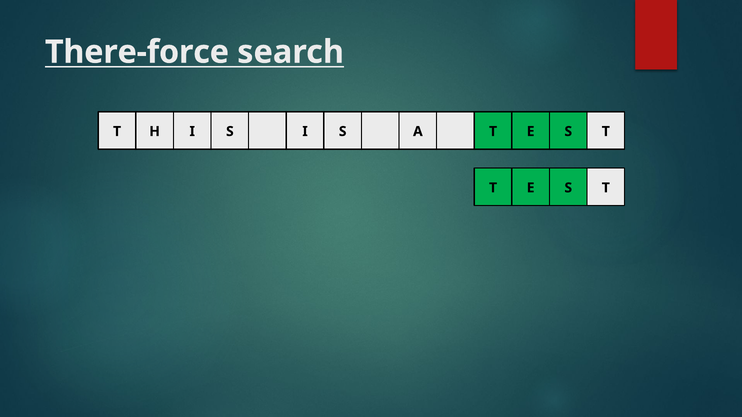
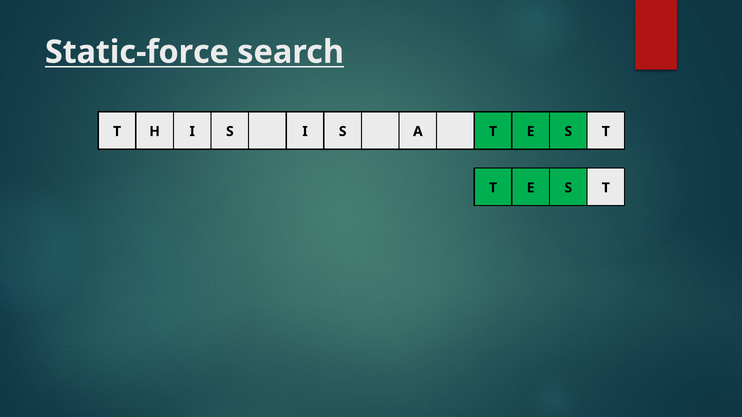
There-force: There-force -> Static-force
